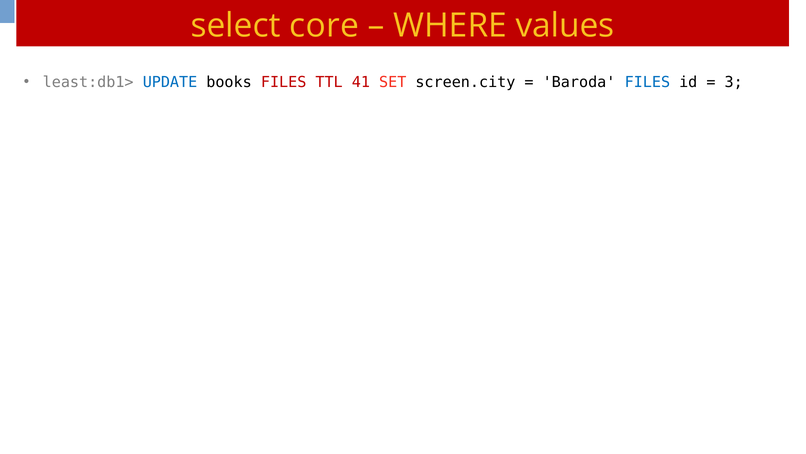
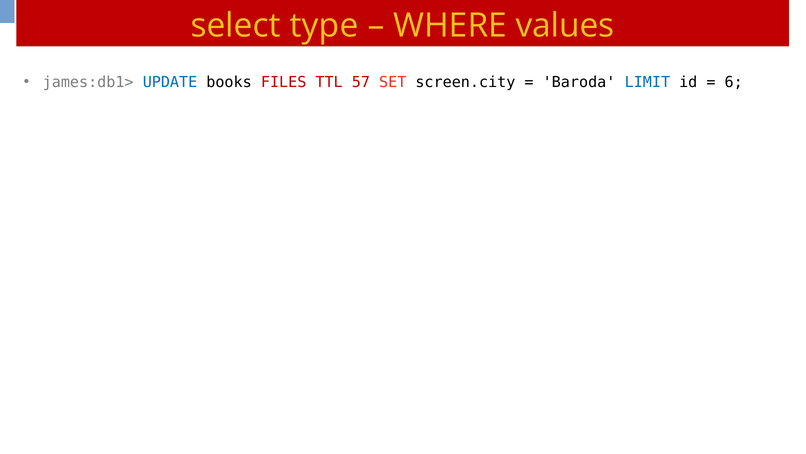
core: core -> type
least:db1>: least:db1> -> james:db1>
41: 41 -> 57
Baroda FILES: FILES -> LIMIT
3: 3 -> 6
